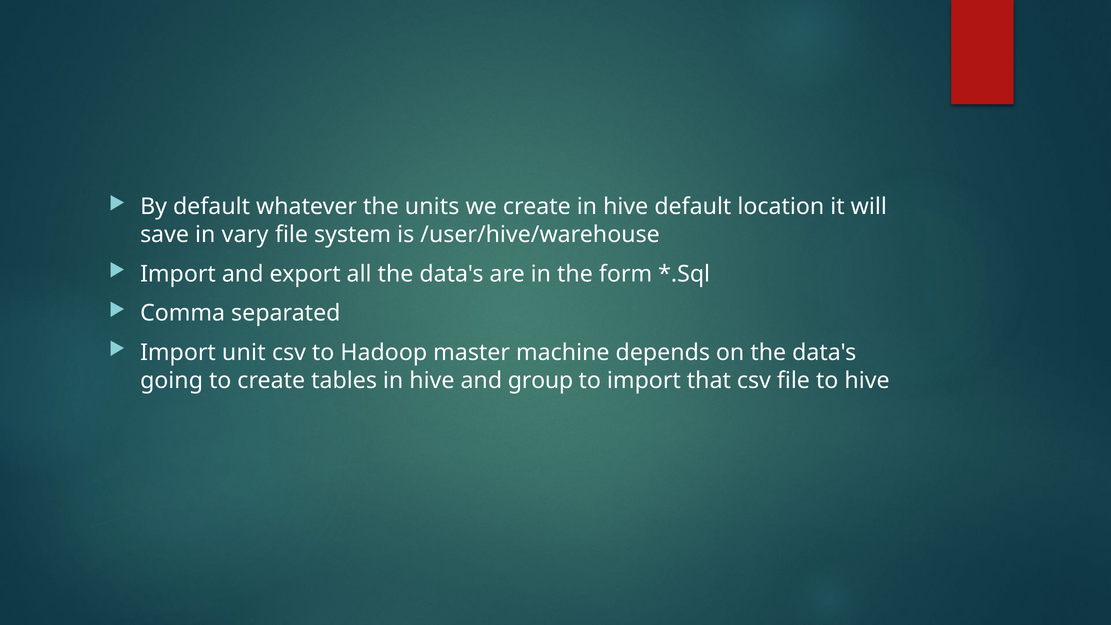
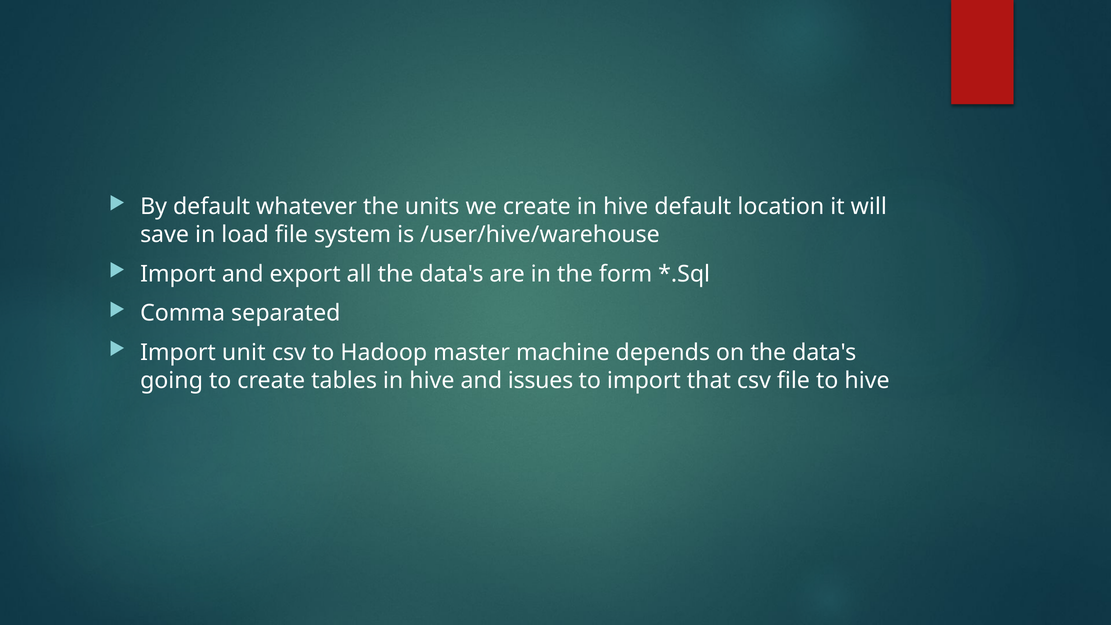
vary: vary -> load
group: group -> issues
